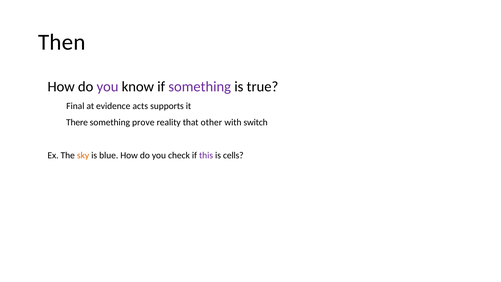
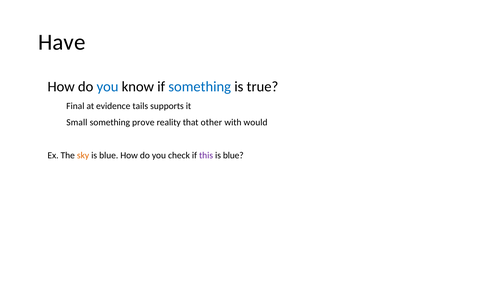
Then: Then -> Have
you at (108, 87) colour: purple -> blue
something at (200, 87) colour: purple -> blue
acts: acts -> tails
There: There -> Small
switch: switch -> would
cells at (233, 155): cells -> blue
